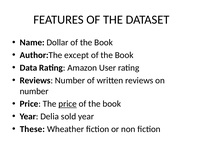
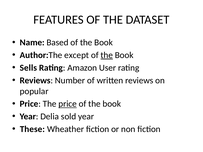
Dollar: Dollar -> Based
the at (107, 55) underline: none -> present
Data: Data -> Sells
number at (34, 91): number -> popular
